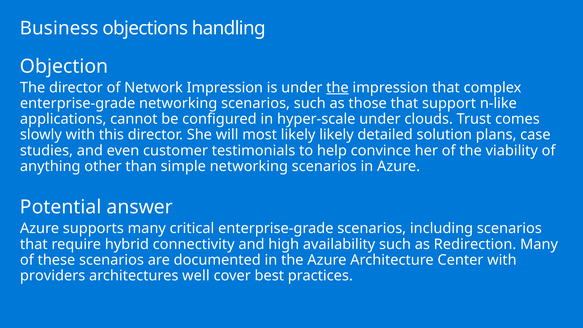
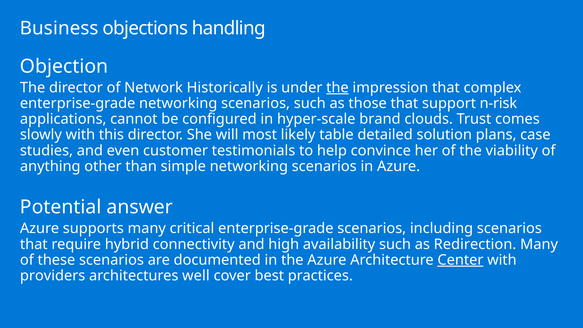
Network Impression: Impression -> Historically
n-like: n-like -> n-risk
hyper-scale under: under -> brand
likely likely: likely -> table
Center underline: none -> present
